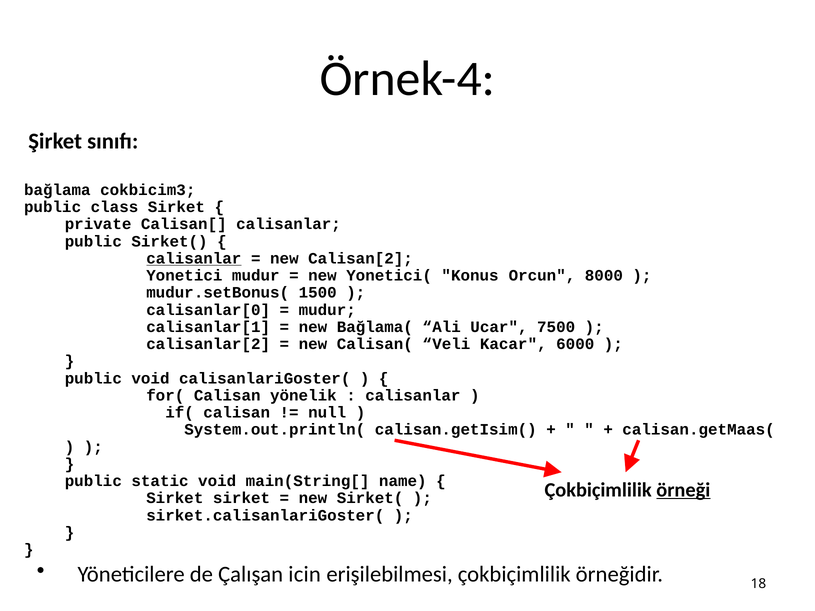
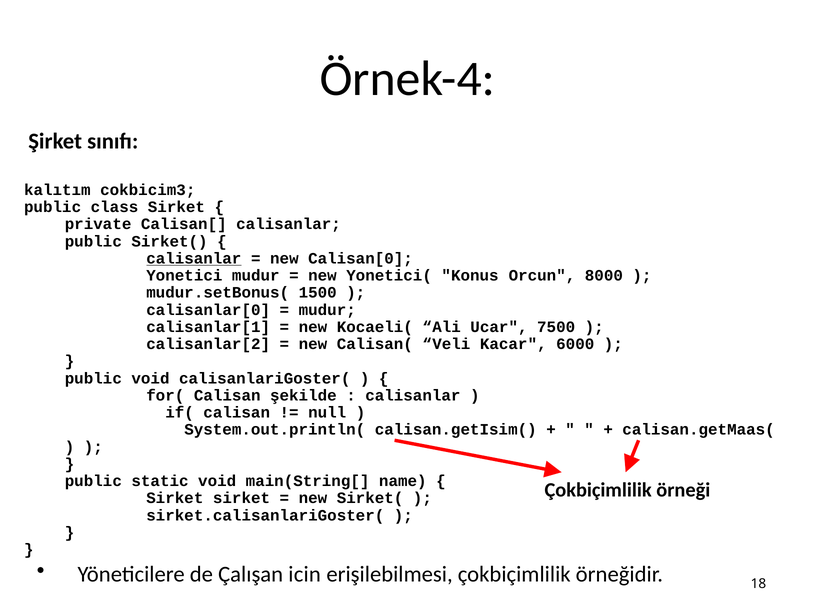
bağlama: bağlama -> kalıtım
Calisan[2: Calisan[2 -> Calisan[0
Bağlama(: Bağlama( -> Kocaeli(
yönelik: yönelik -> şekilde
örneği underline: present -> none
